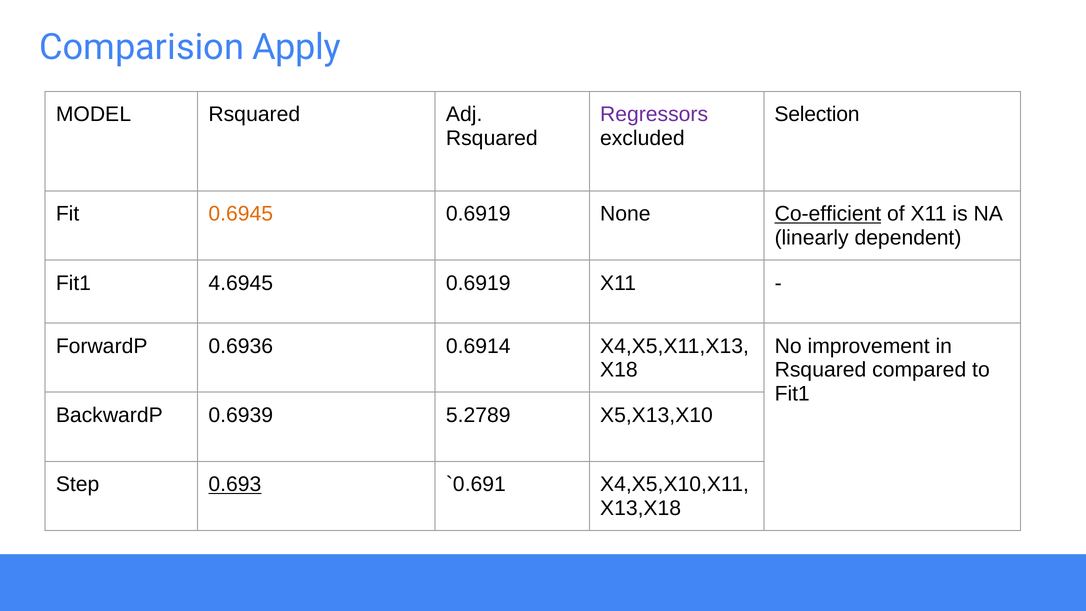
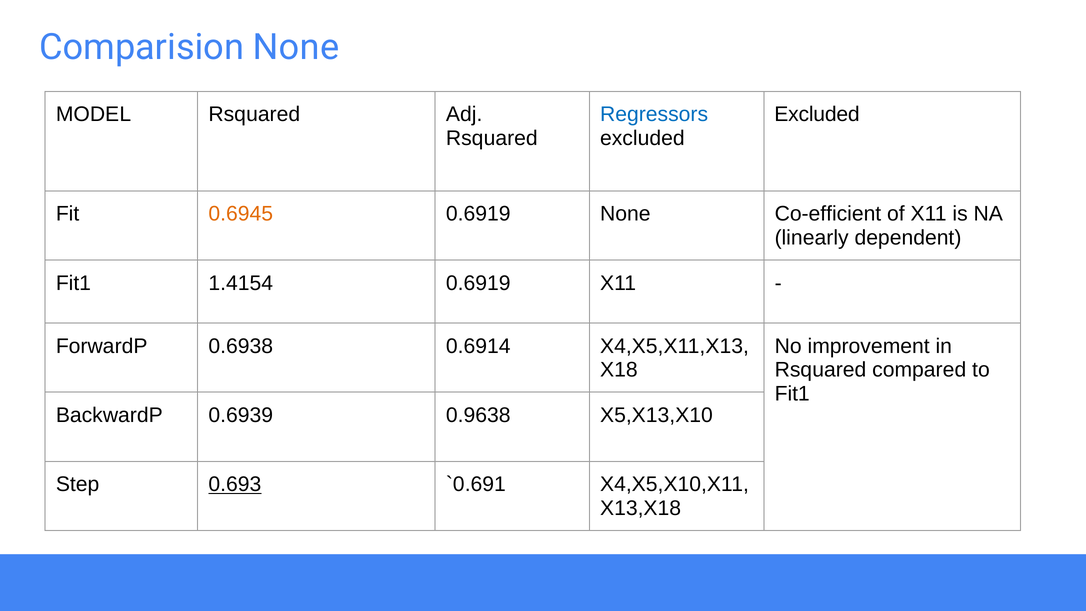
Comparision Apply: Apply -> None
Regressors colour: purple -> blue
Selection at (817, 114): Selection -> Excluded
Co-efficient underline: present -> none
4.6945: 4.6945 -> 1.4154
0.6936: 0.6936 -> 0.6938
5.2789: 5.2789 -> 0.9638
